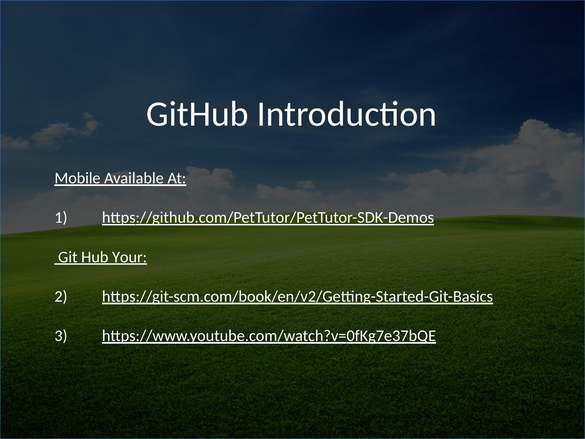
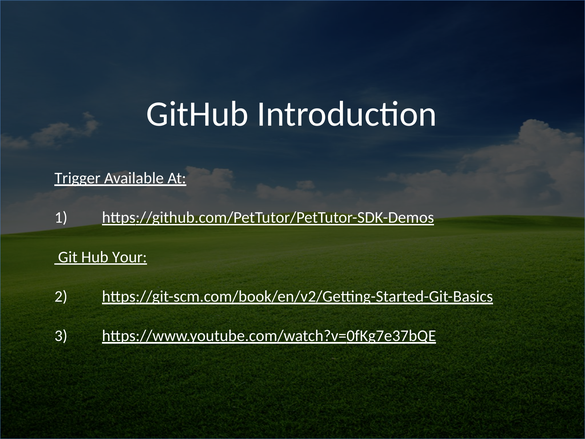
Mobile: Mobile -> Trigger
